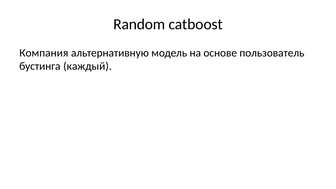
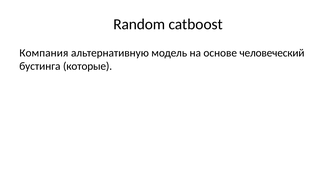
пользователь: пользователь -> человеческий
каждый: каждый -> которые
